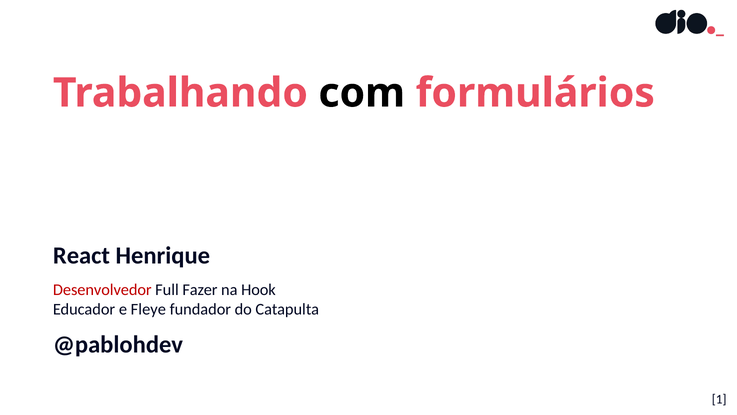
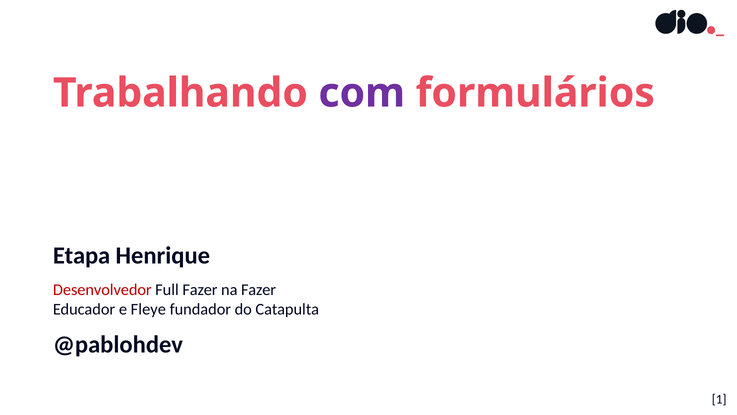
com colour: black -> purple
React: React -> Etapa
na Hook: Hook -> Fazer
